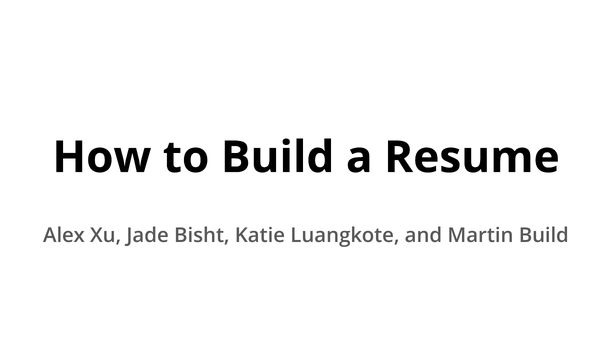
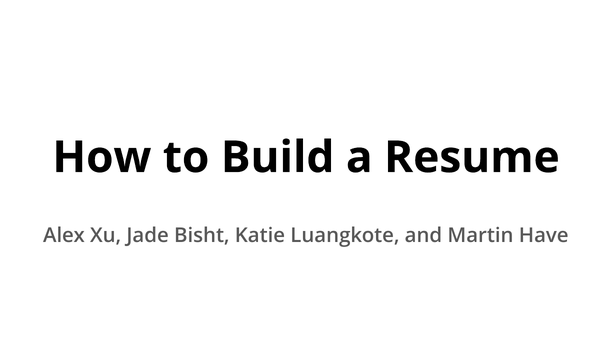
Martin Build: Build -> Have
